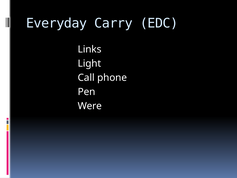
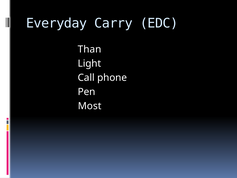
Links: Links -> Than
Were: Were -> Most
